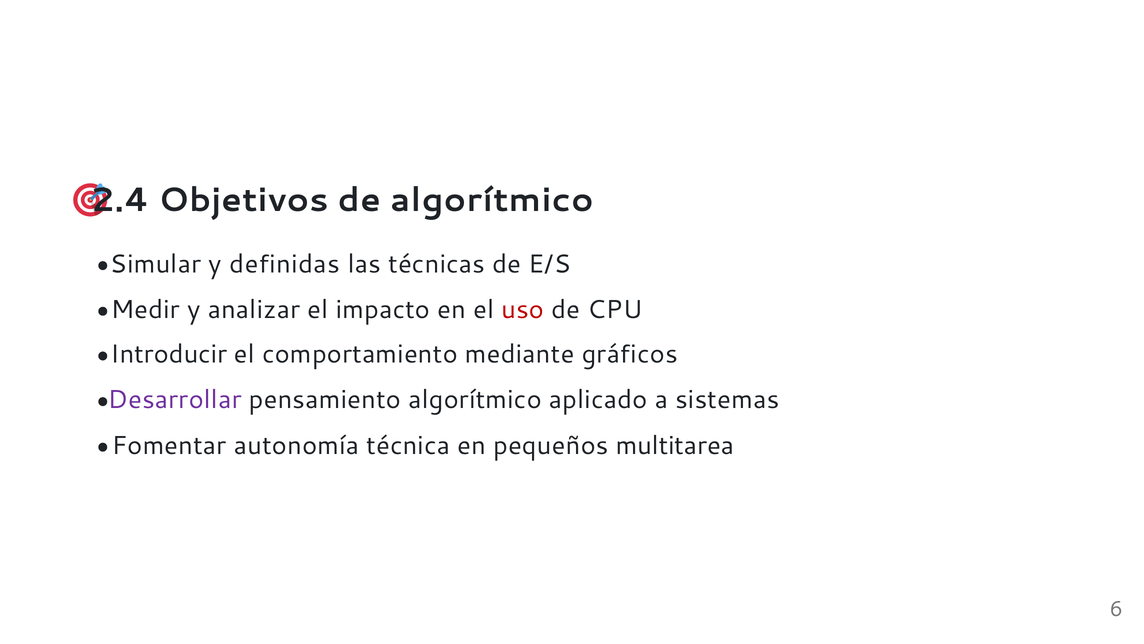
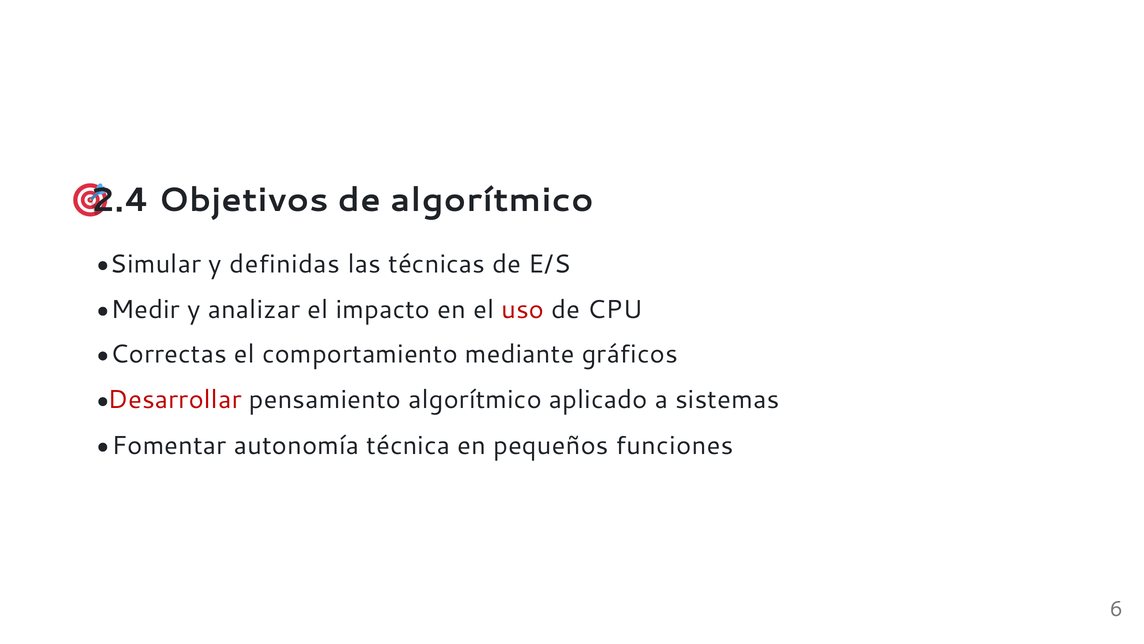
Introducir: Introducir -> Correctas
Desarrollar colour: purple -> red
multitarea: multitarea -> funciones
